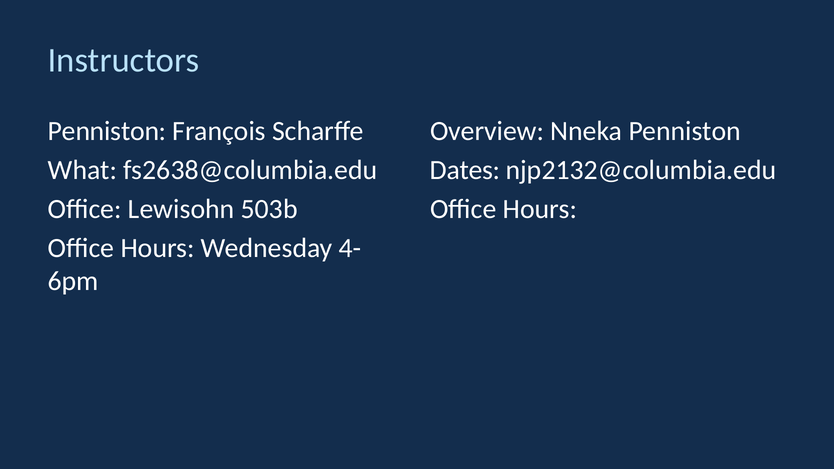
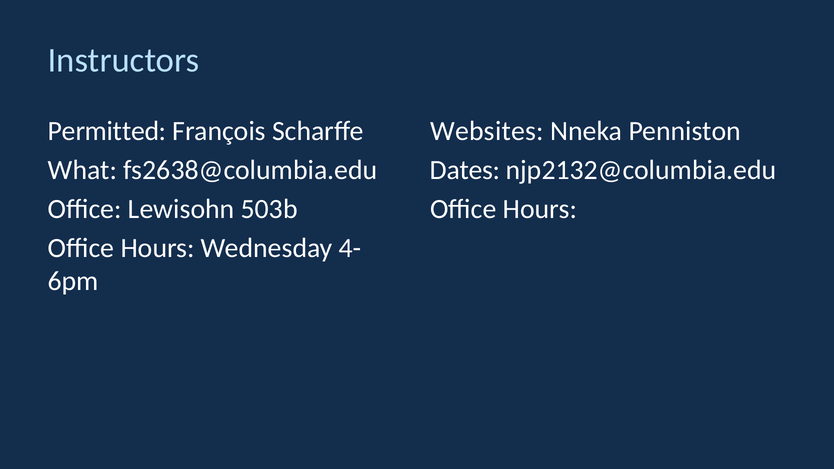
Penniston at (107, 131): Penniston -> Permitted
Overview: Overview -> Websites
